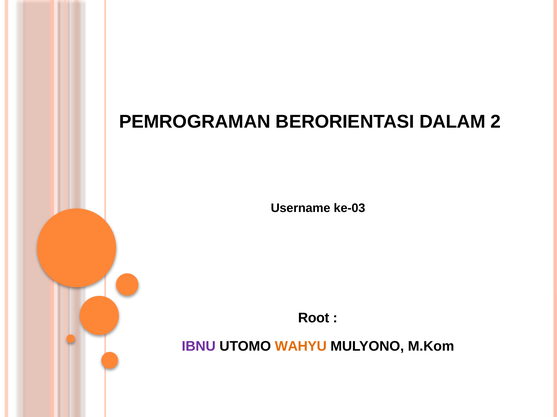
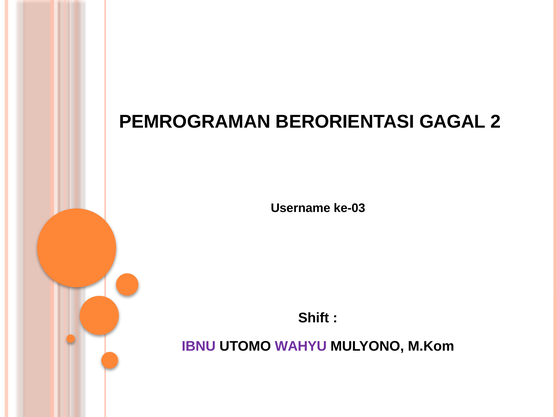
DALAM: DALAM -> GAGAL
Root: Root -> Shift
WAHYU colour: orange -> purple
